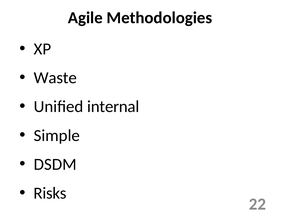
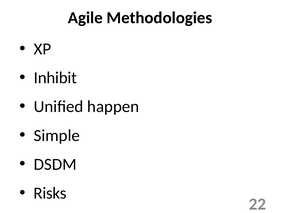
Waste: Waste -> Inhibit
internal: internal -> happen
